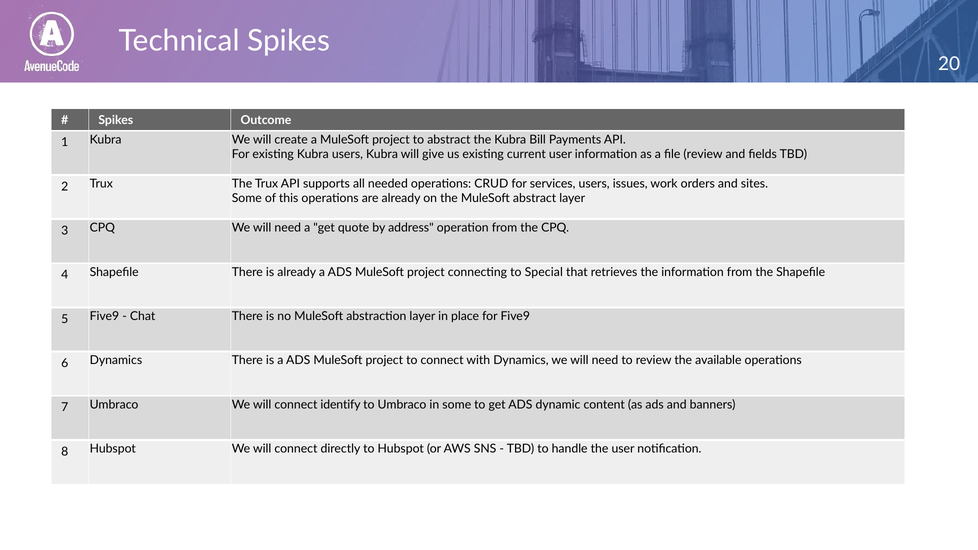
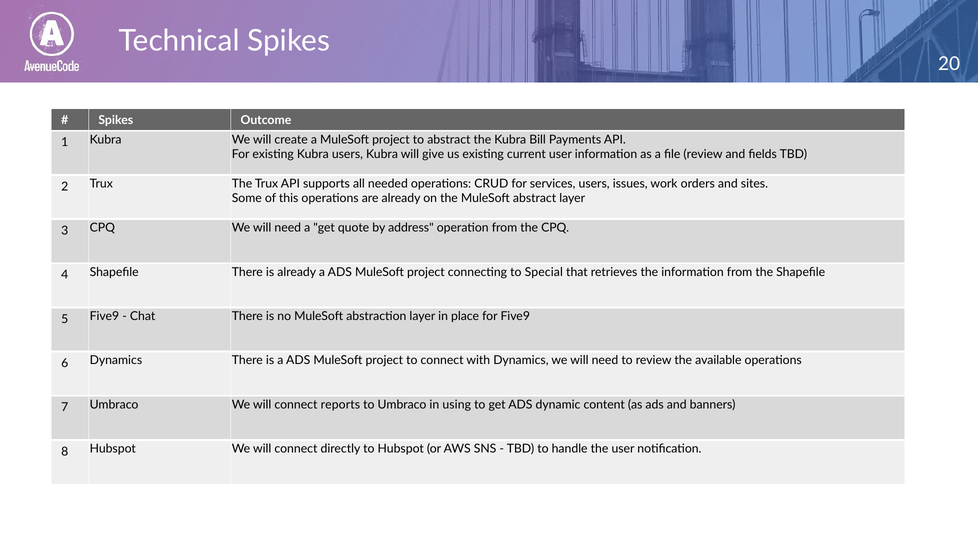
identify: identify -> reports
in some: some -> using
